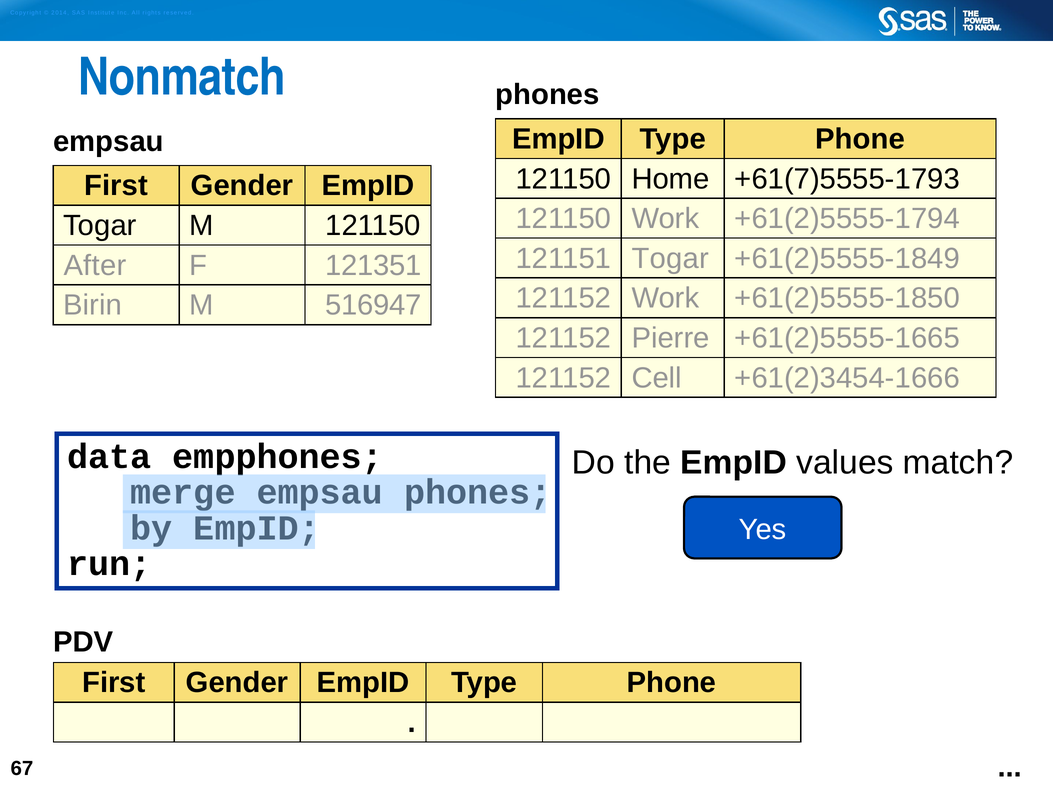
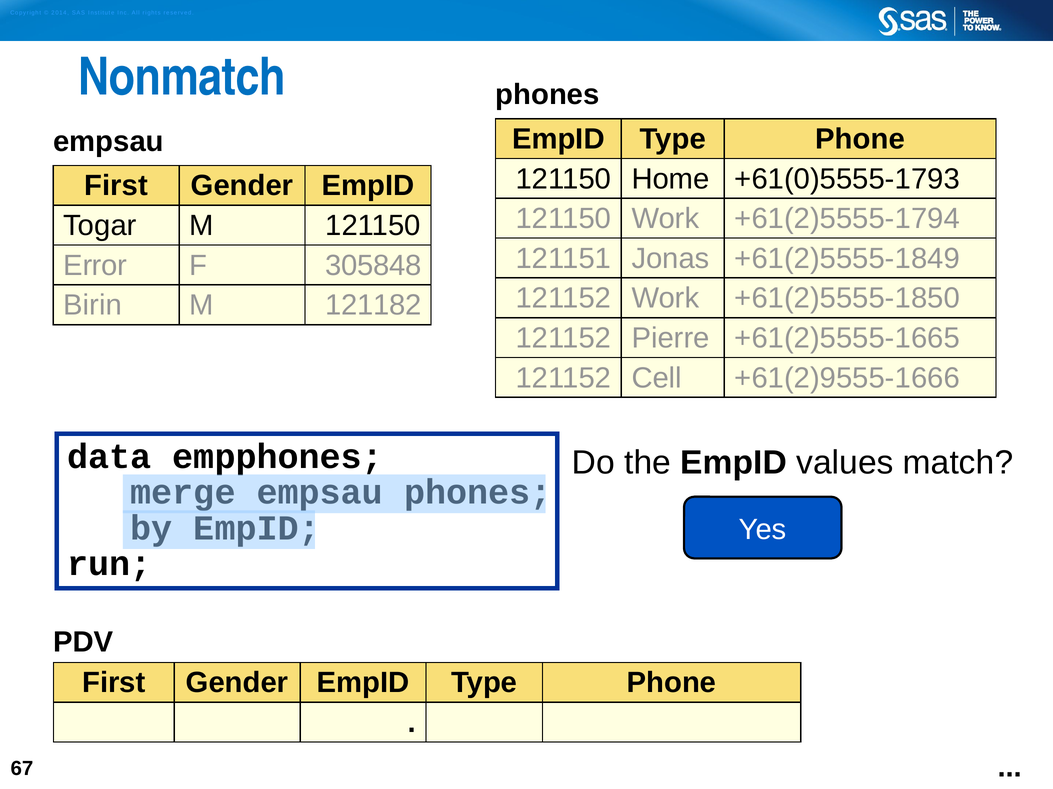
+61(7)5555-1793: +61(7)5555-1793 -> +61(0)5555-1793
121151 Togar: Togar -> Jonas
After: After -> Error
121351: 121351 -> 305848
516947: 516947 -> 121182
+61(2)3454-1666: +61(2)3454-1666 -> +61(2)9555-1666
